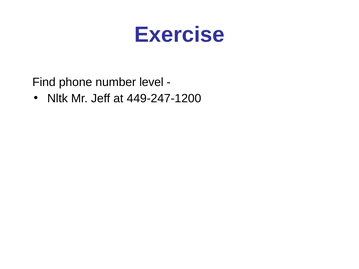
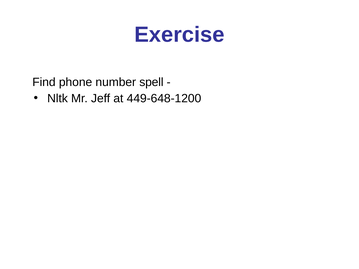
level: level -> spell
449-247-1200: 449-247-1200 -> 449-648-1200
